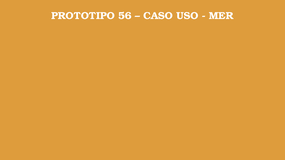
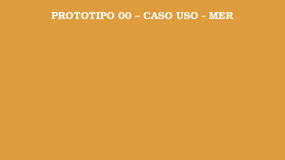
56: 56 -> 00
